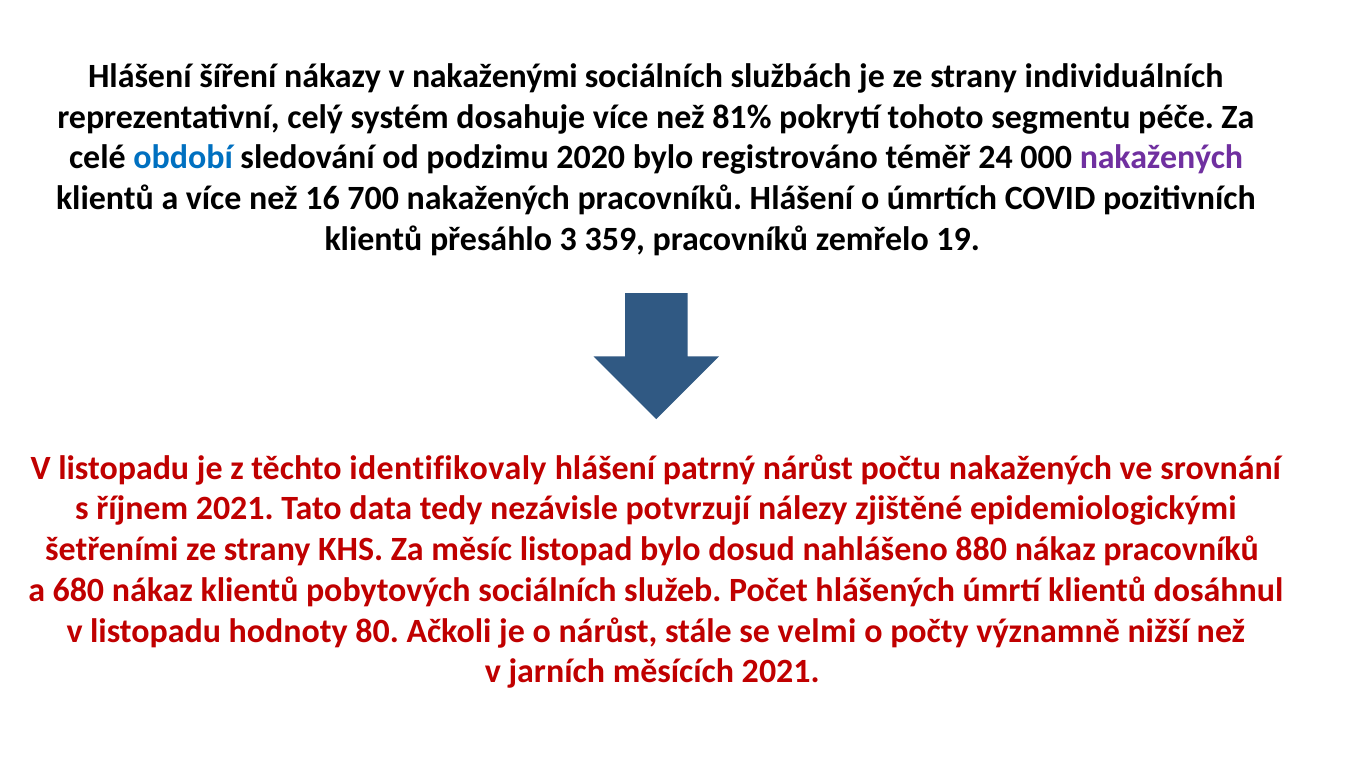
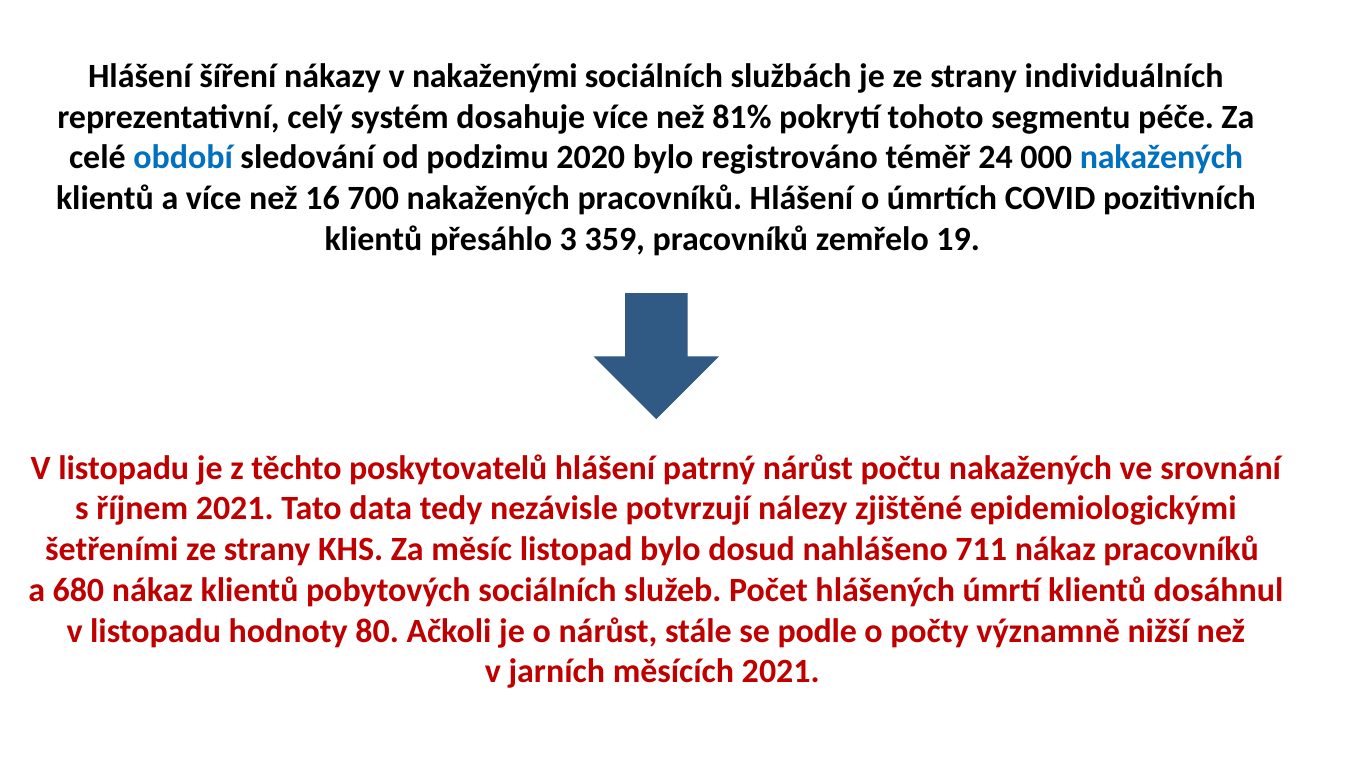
nakažených at (1161, 158) colour: purple -> blue
identifikovaly: identifikovaly -> poskytovatelů
880: 880 -> 711
velmi: velmi -> podle
